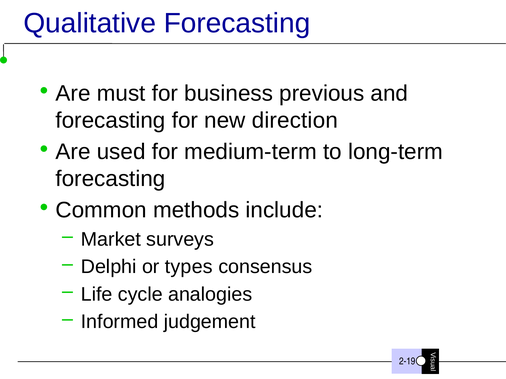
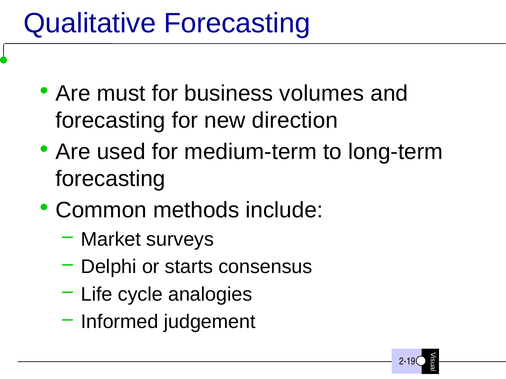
previous: previous -> volumes
types: types -> starts
